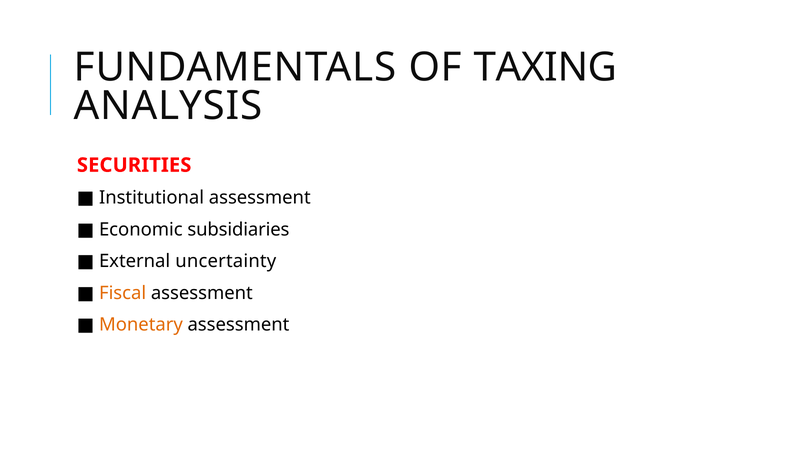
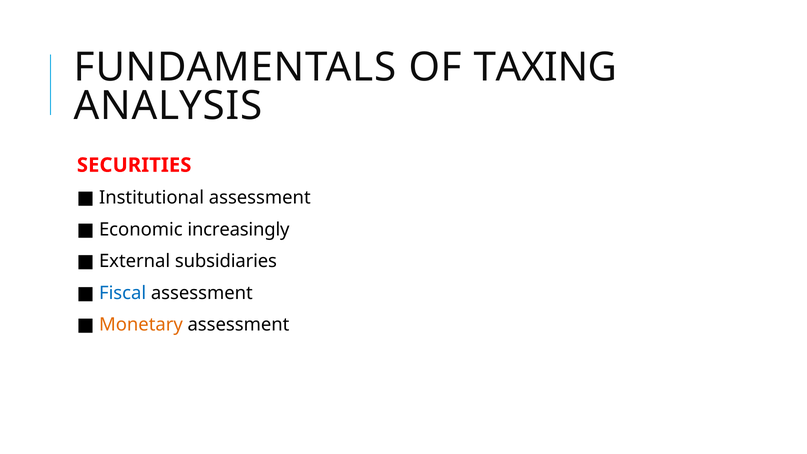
subsidiaries: subsidiaries -> increasingly
uncertainty: uncertainty -> subsidiaries
Fiscal colour: orange -> blue
